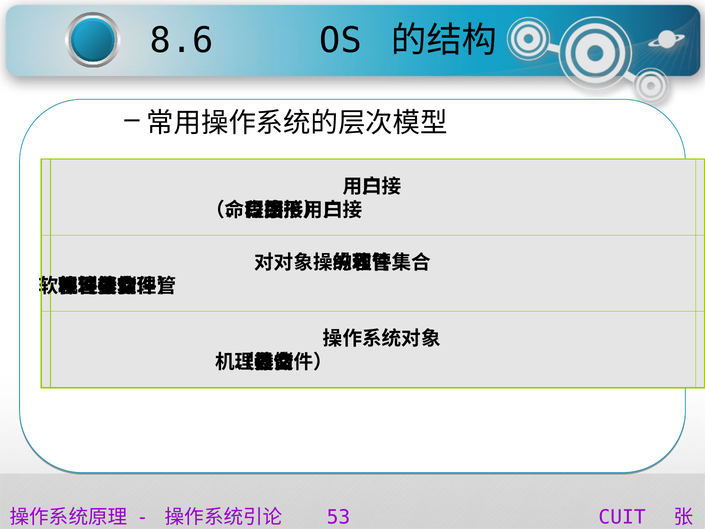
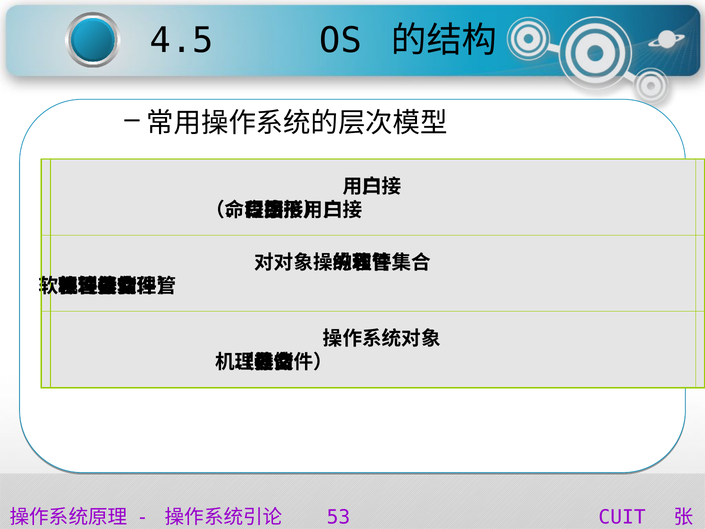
8.6: 8.6 -> 4.5
